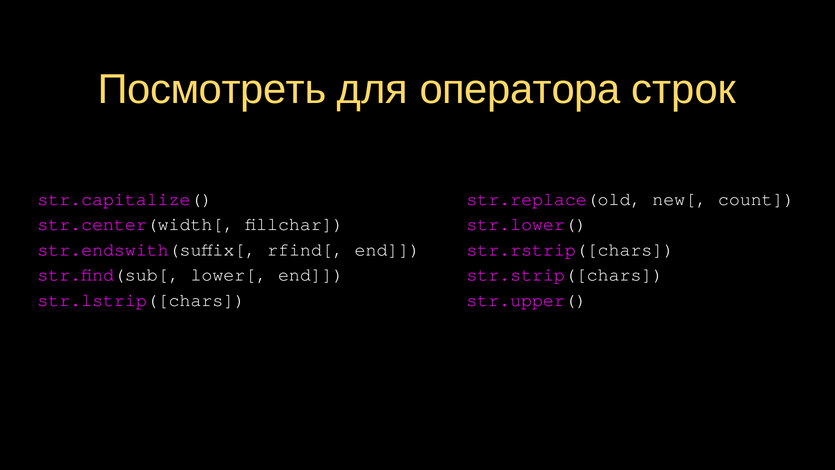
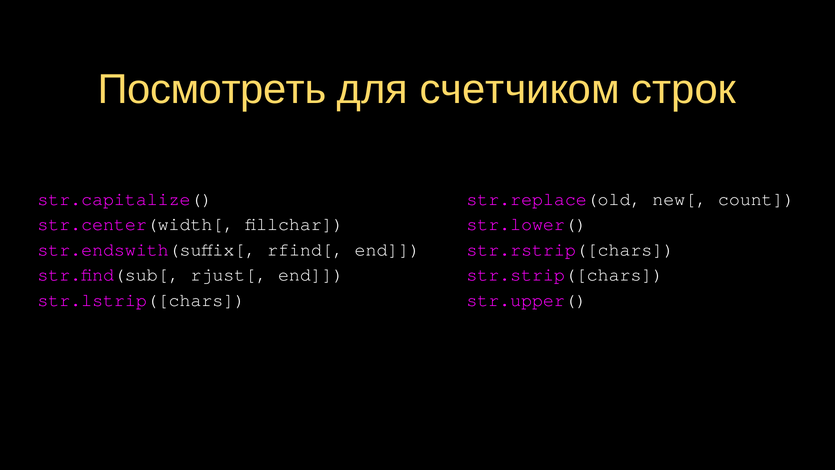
оператора: оператора -> счетчиком
lower[: lower[ -> rjust[
